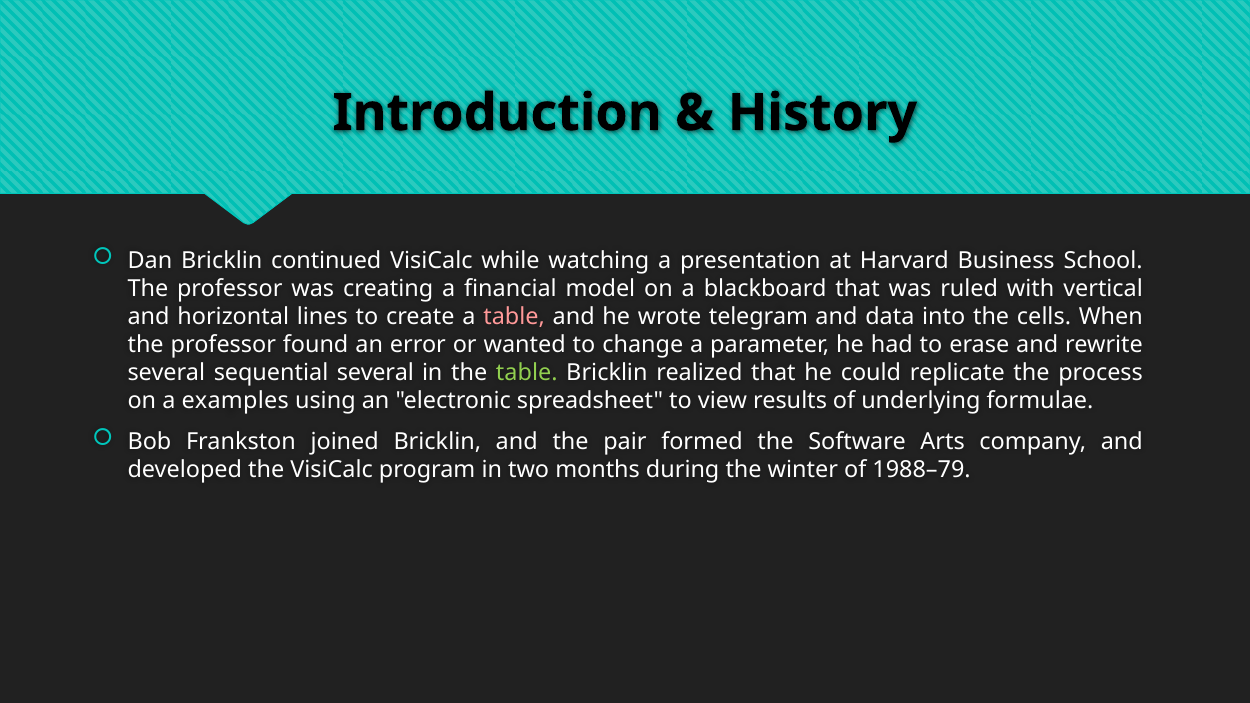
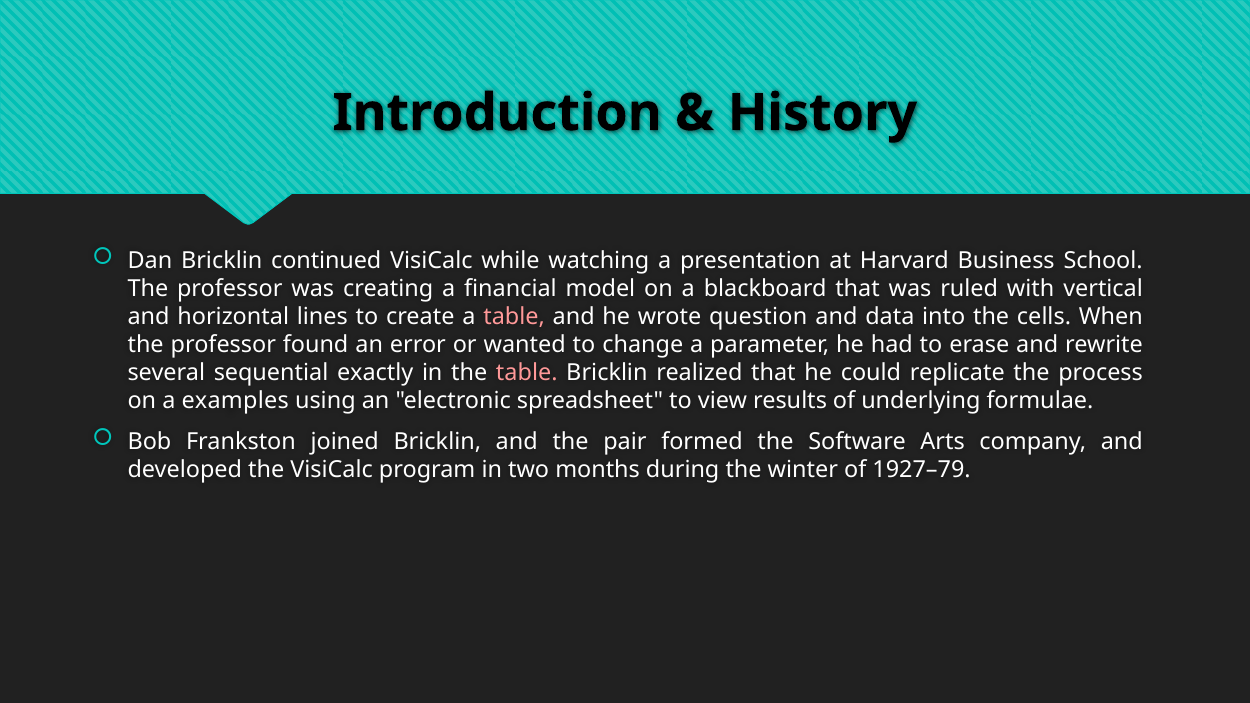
telegram: telegram -> question
sequential several: several -> exactly
table at (527, 373) colour: light green -> pink
1988–79: 1988–79 -> 1927–79
